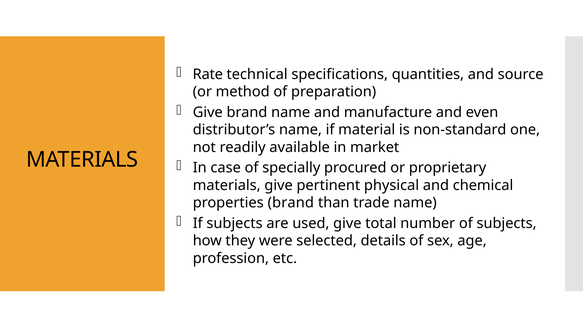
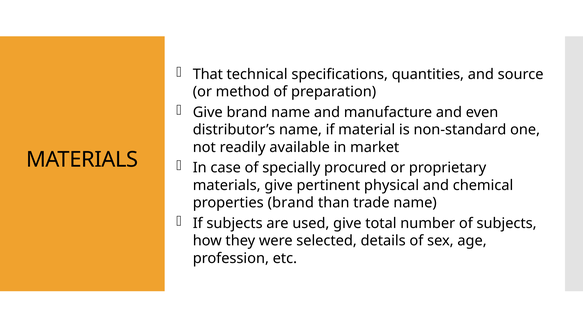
Rate: Rate -> That
